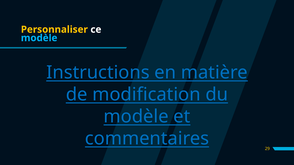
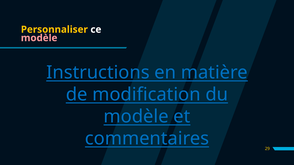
modèle at (39, 38) colour: light blue -> pink
